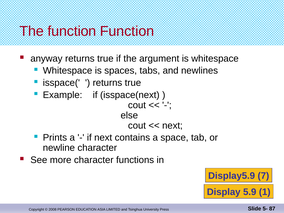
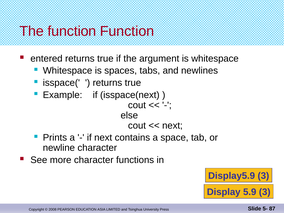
anyway: anyway -> entered
Display5.9 7: 7 -> 3
5.9 1: 1 -> 3
